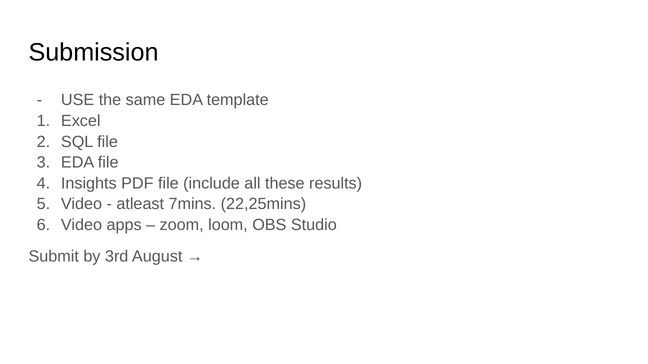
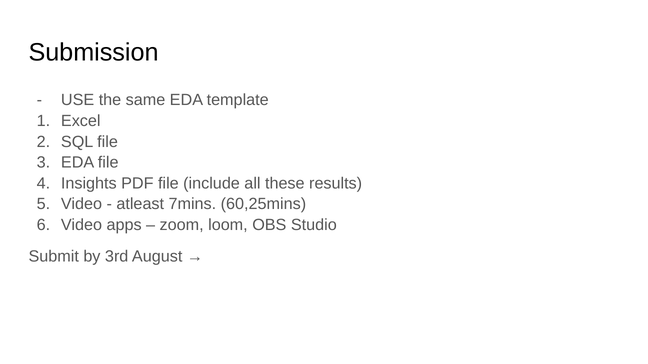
22,25mins: 22,25mins -> 60,25mins
